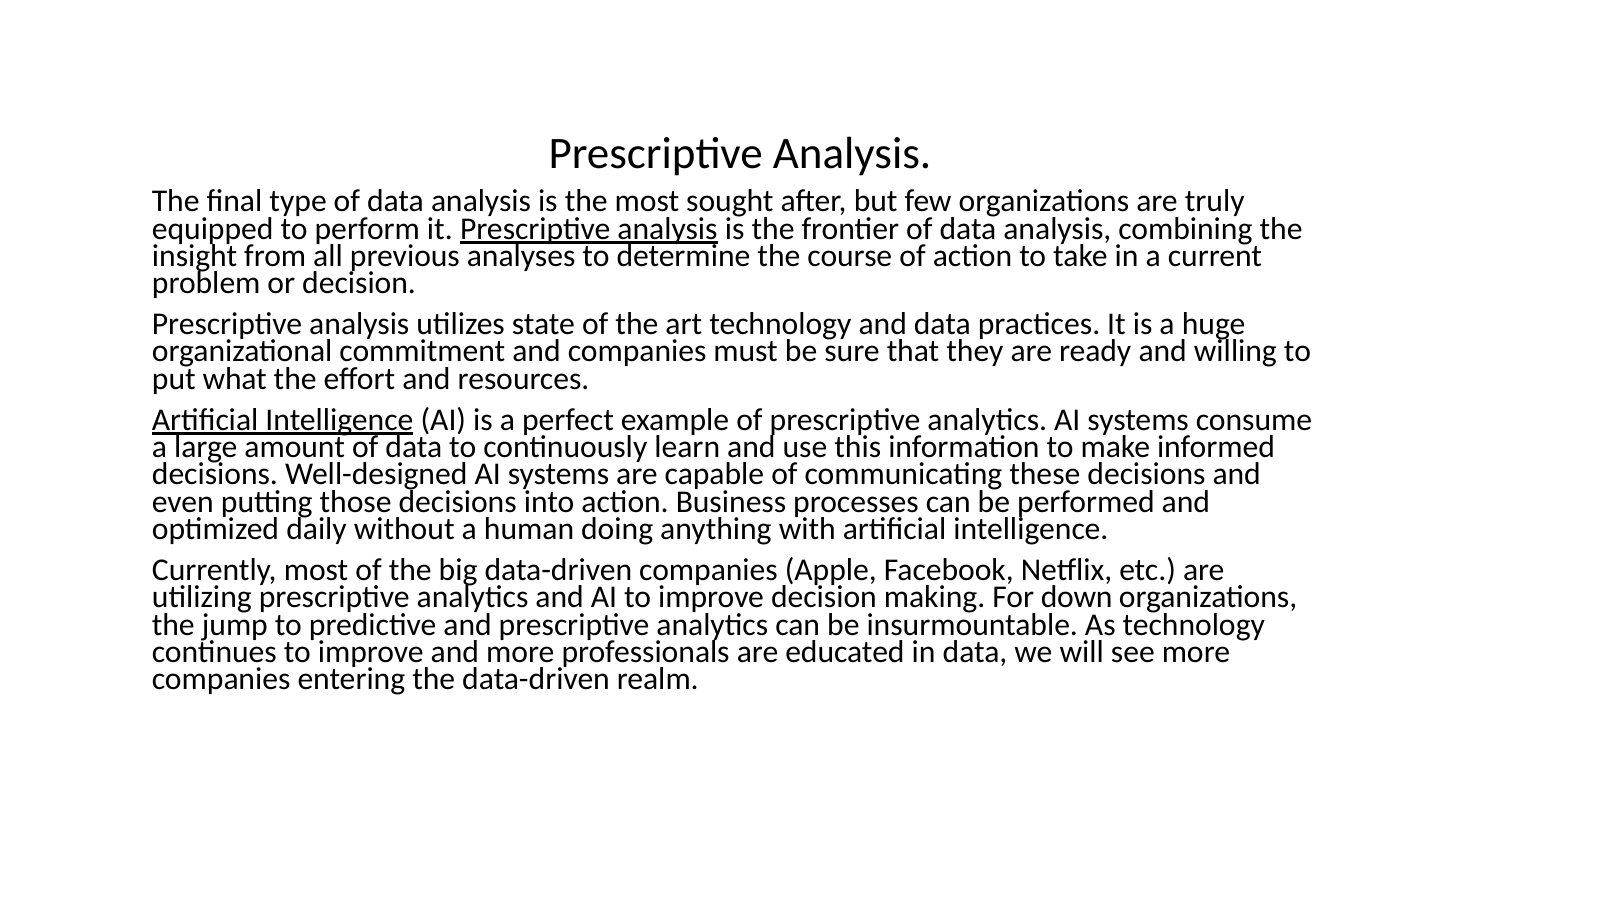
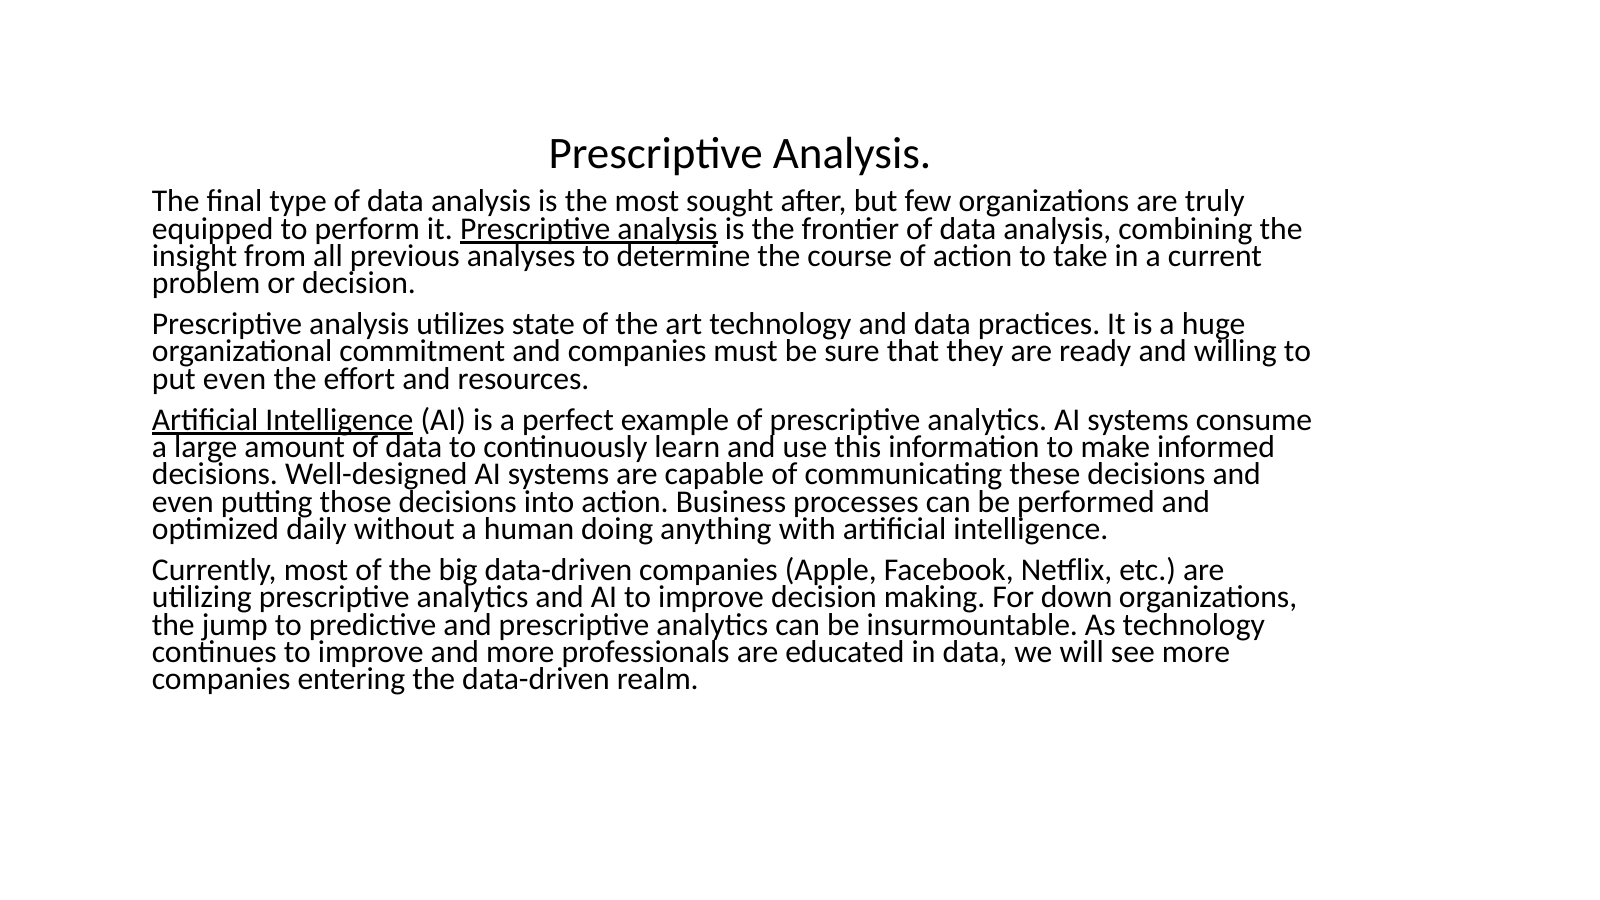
put what: what -> even
